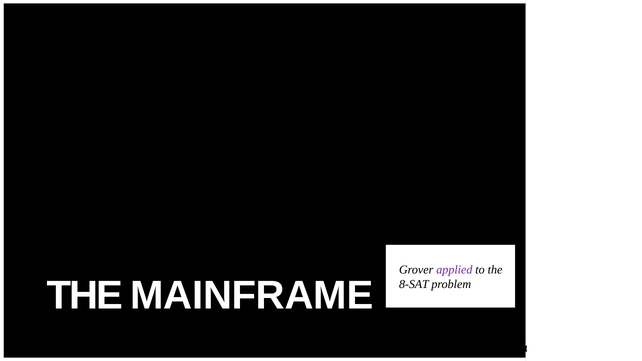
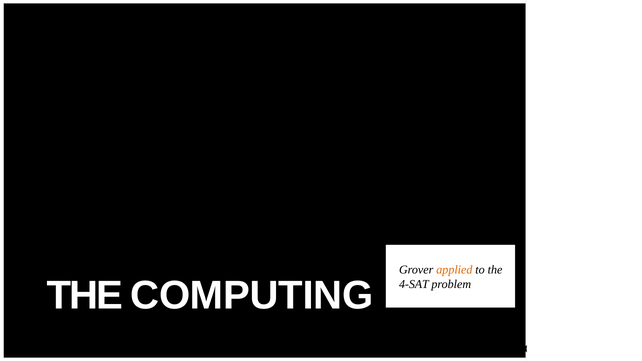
applied colour: purple -> orange
MAINFRAME: MAINFRAME -> COMPUTING
8-SAT: 8-SAT -> 4-SAT
